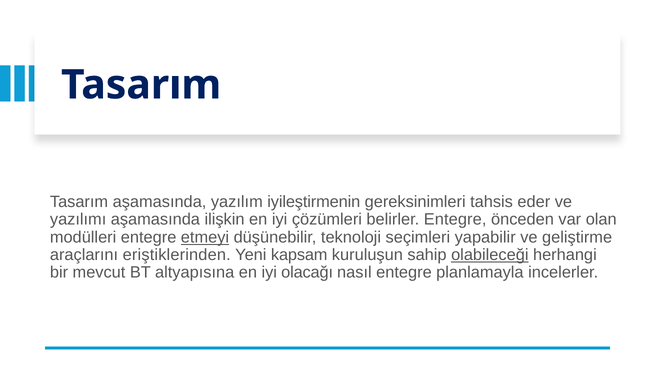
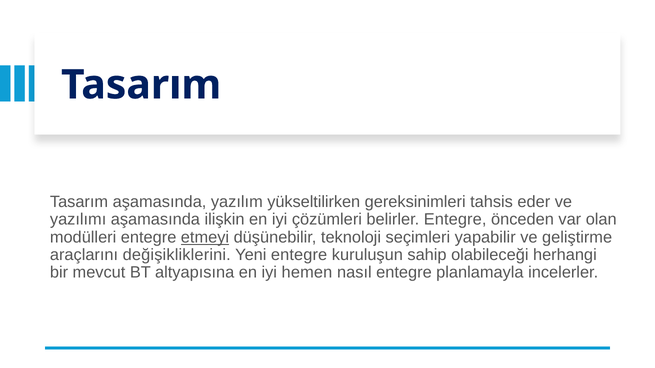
iyileştirmenin: iyileştirmenin -> yükseltilirken
eriştiklerinden: eriştiklerinden -> değişikliklerini
Yeni kapsam: kapsam -> entegre
olabileceği underline: present -> none
olacağı: olacağı -> hemen
